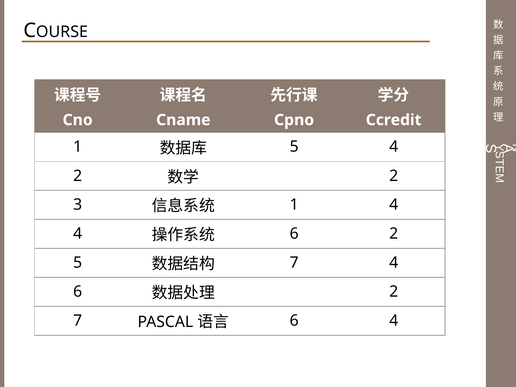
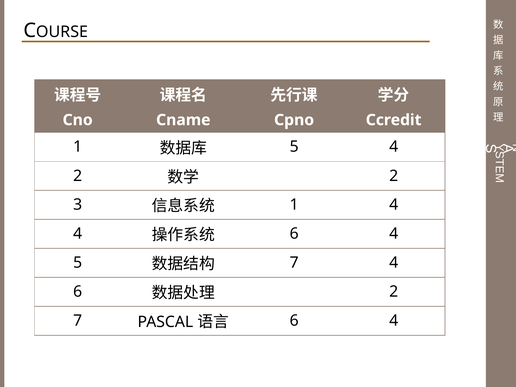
2 at (394, 234): 2 -> 4
